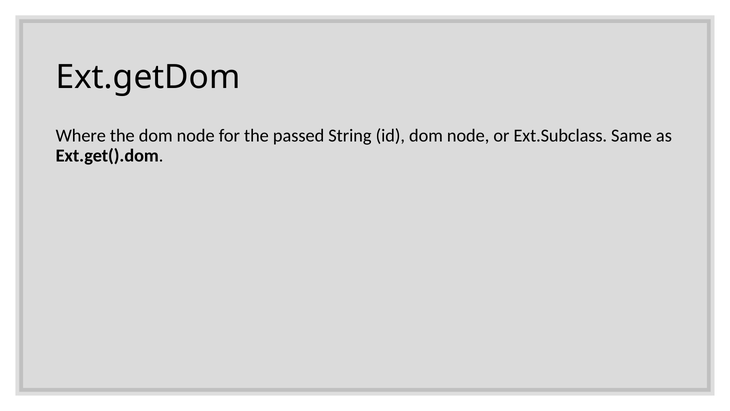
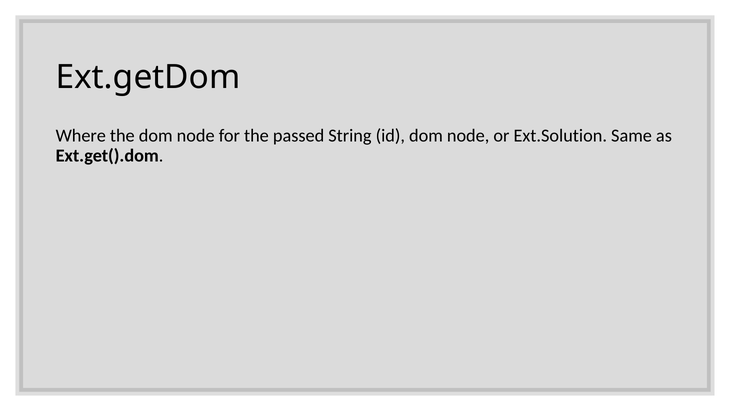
Ext.Subclass: Ext.Subclass -> Ext.Solution
